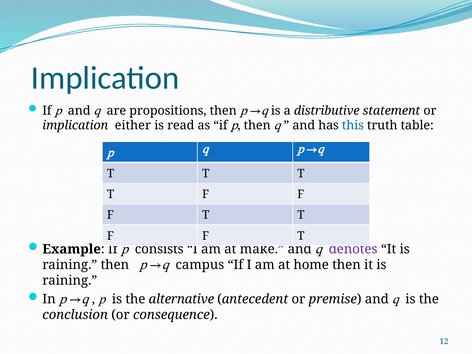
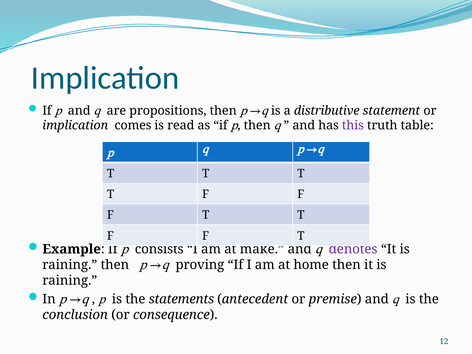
either: either -> comes
this colour: blue -> purple
campus: campus -> proving
alternative: alternative -> statements
